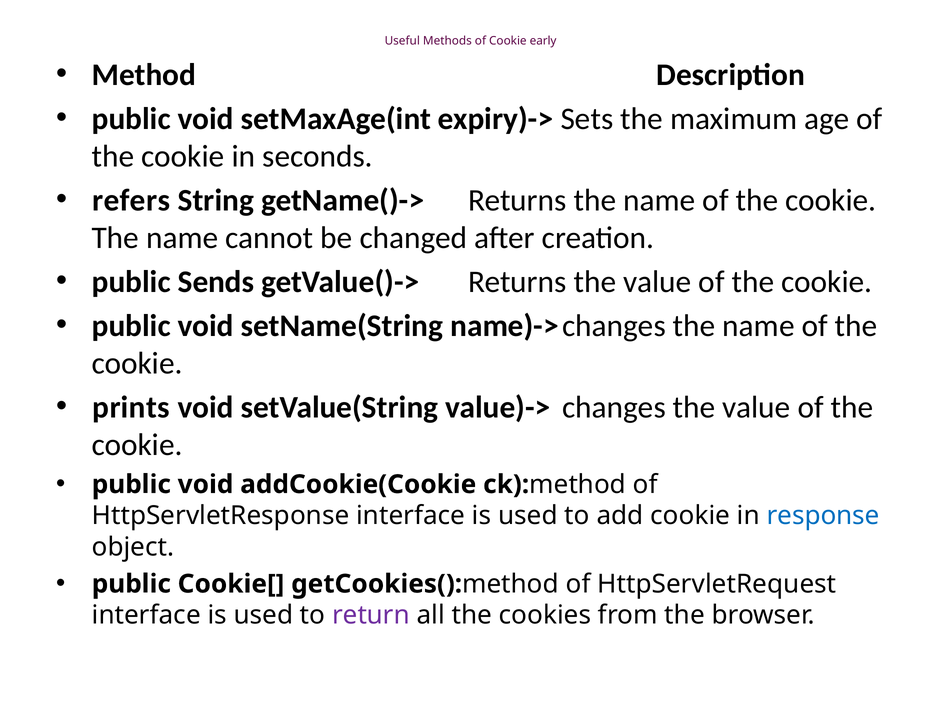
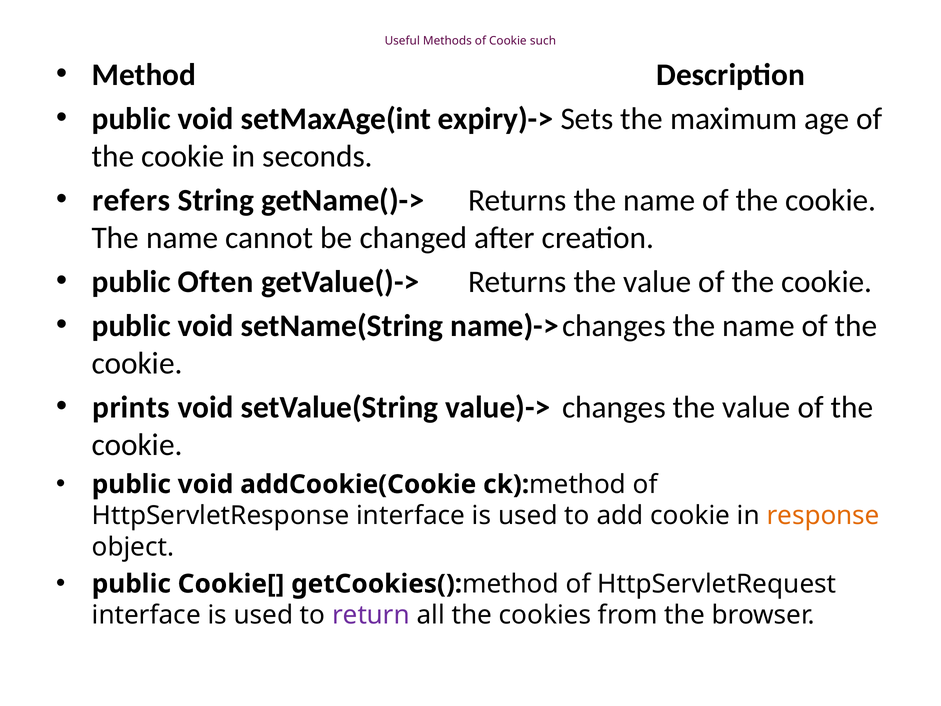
early: early -> such
Sends: Sends -> Often
response colour: blue -> orange
